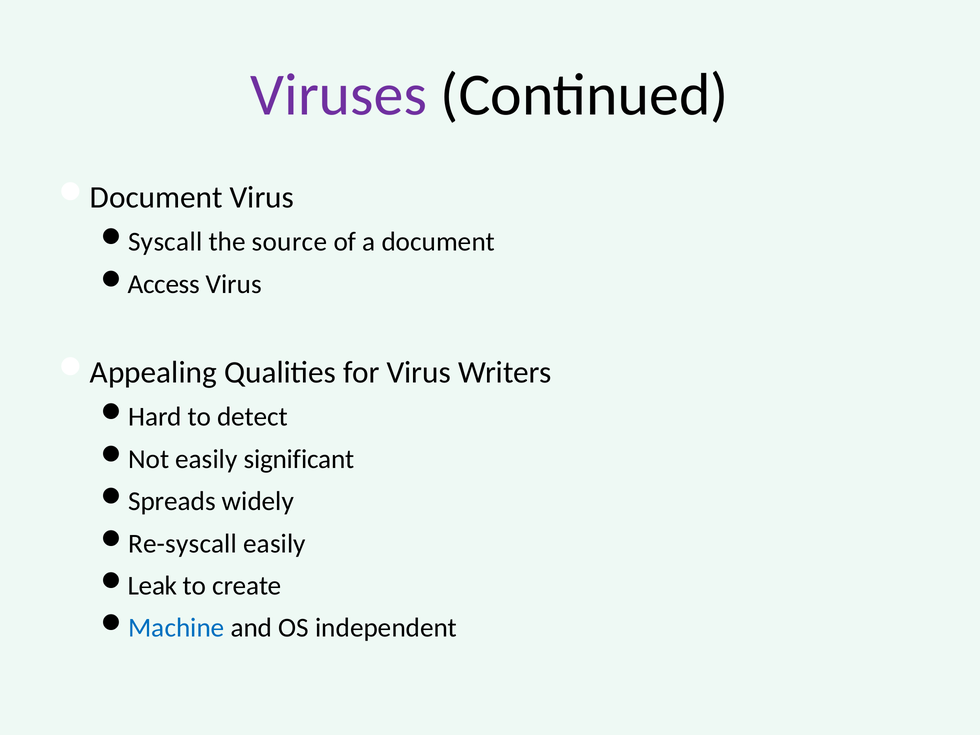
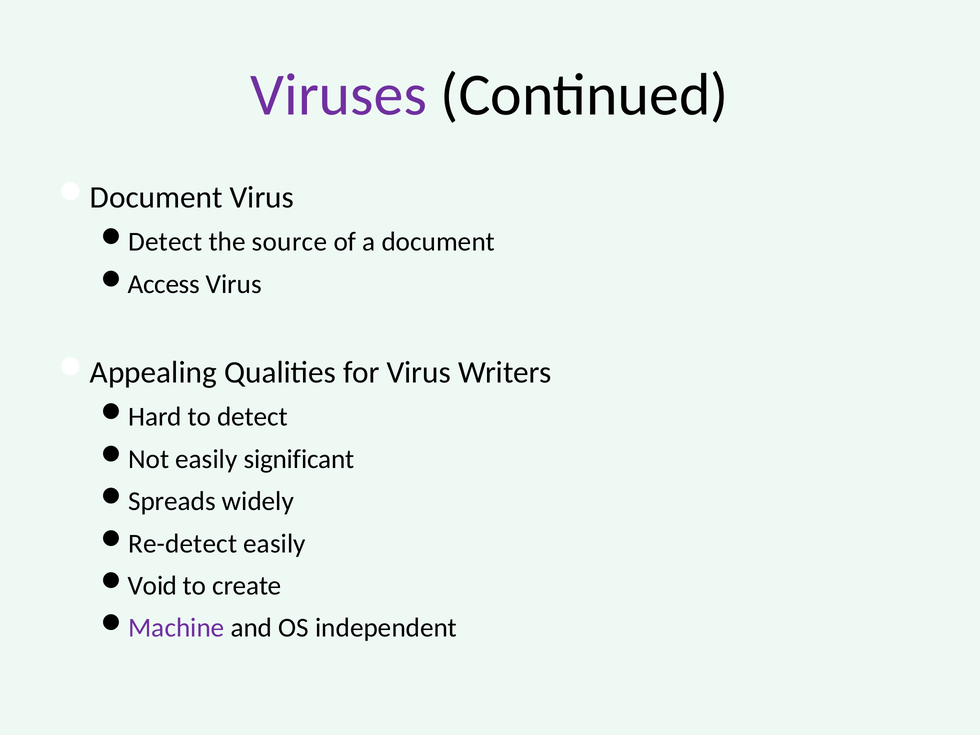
Syscall at (165, 242): Syscall -> Detect
Re-syscall: Re-syscall -> Re-detect
Leak: Leak -> Void
Machine colour: blue -> purple
